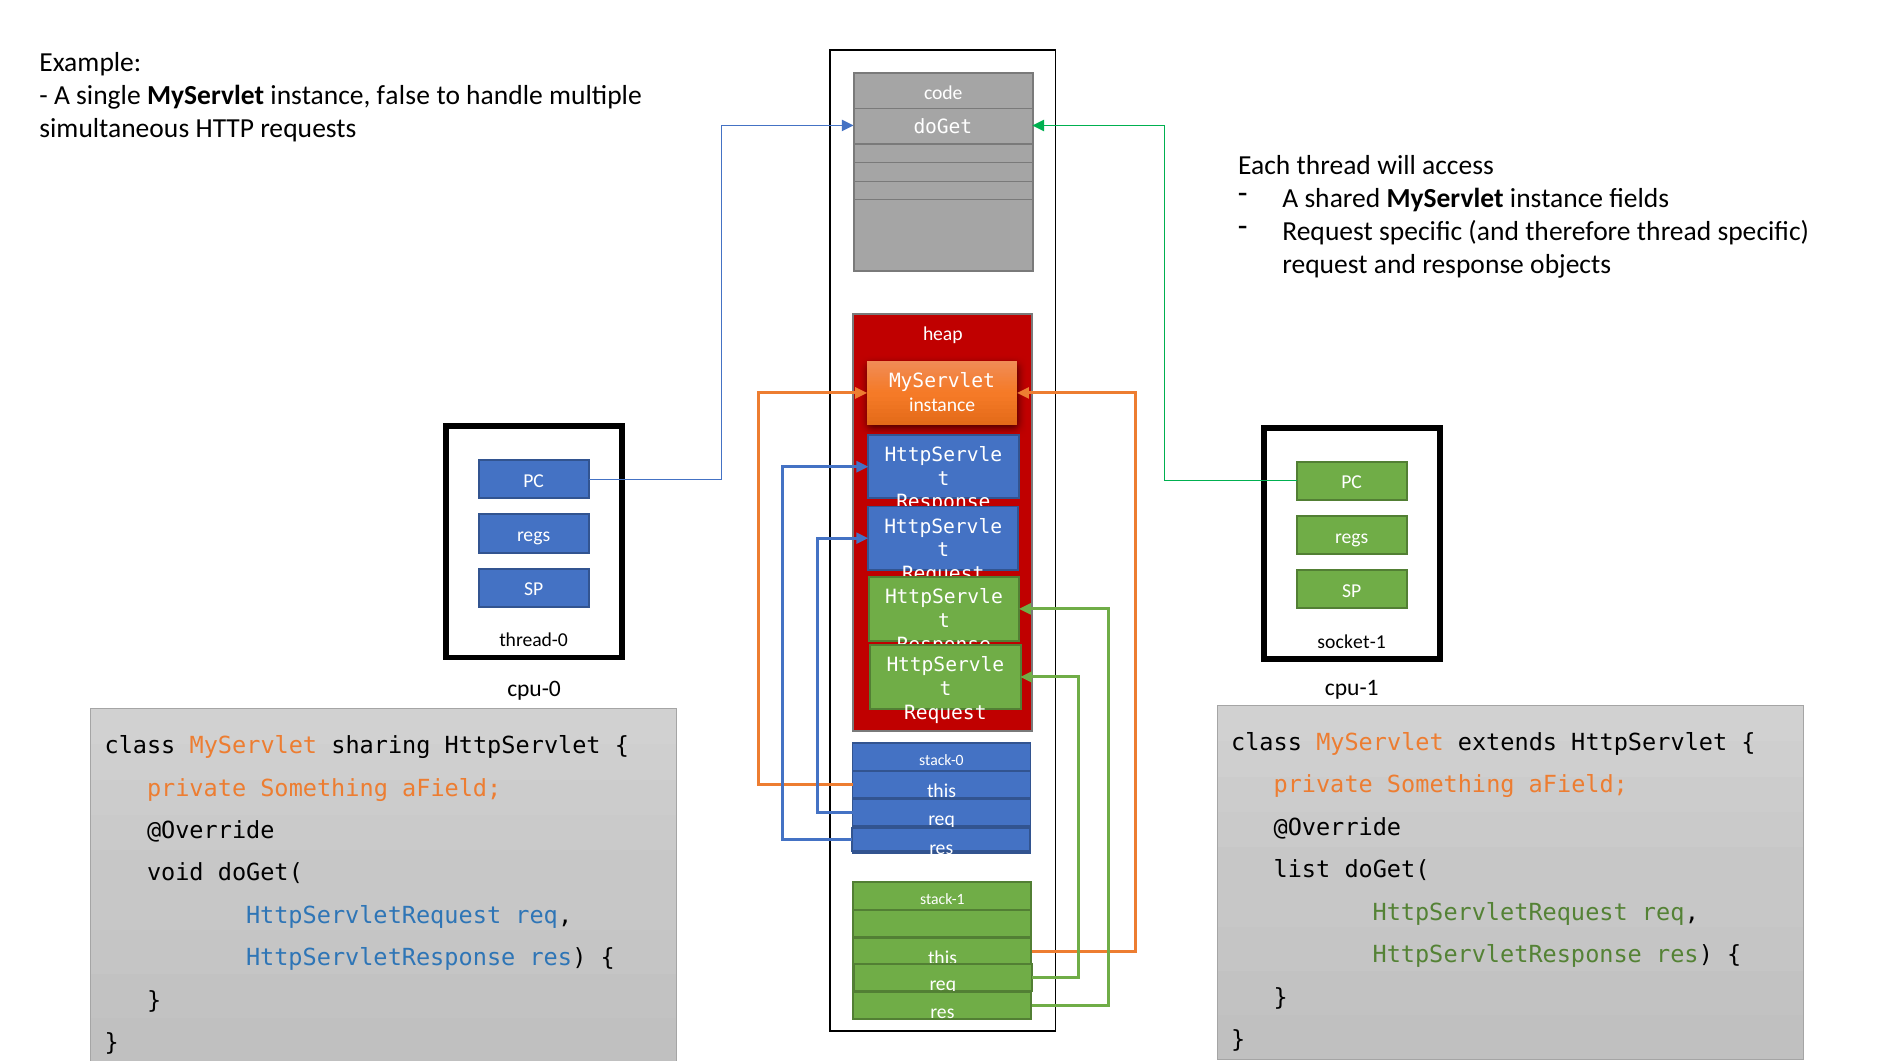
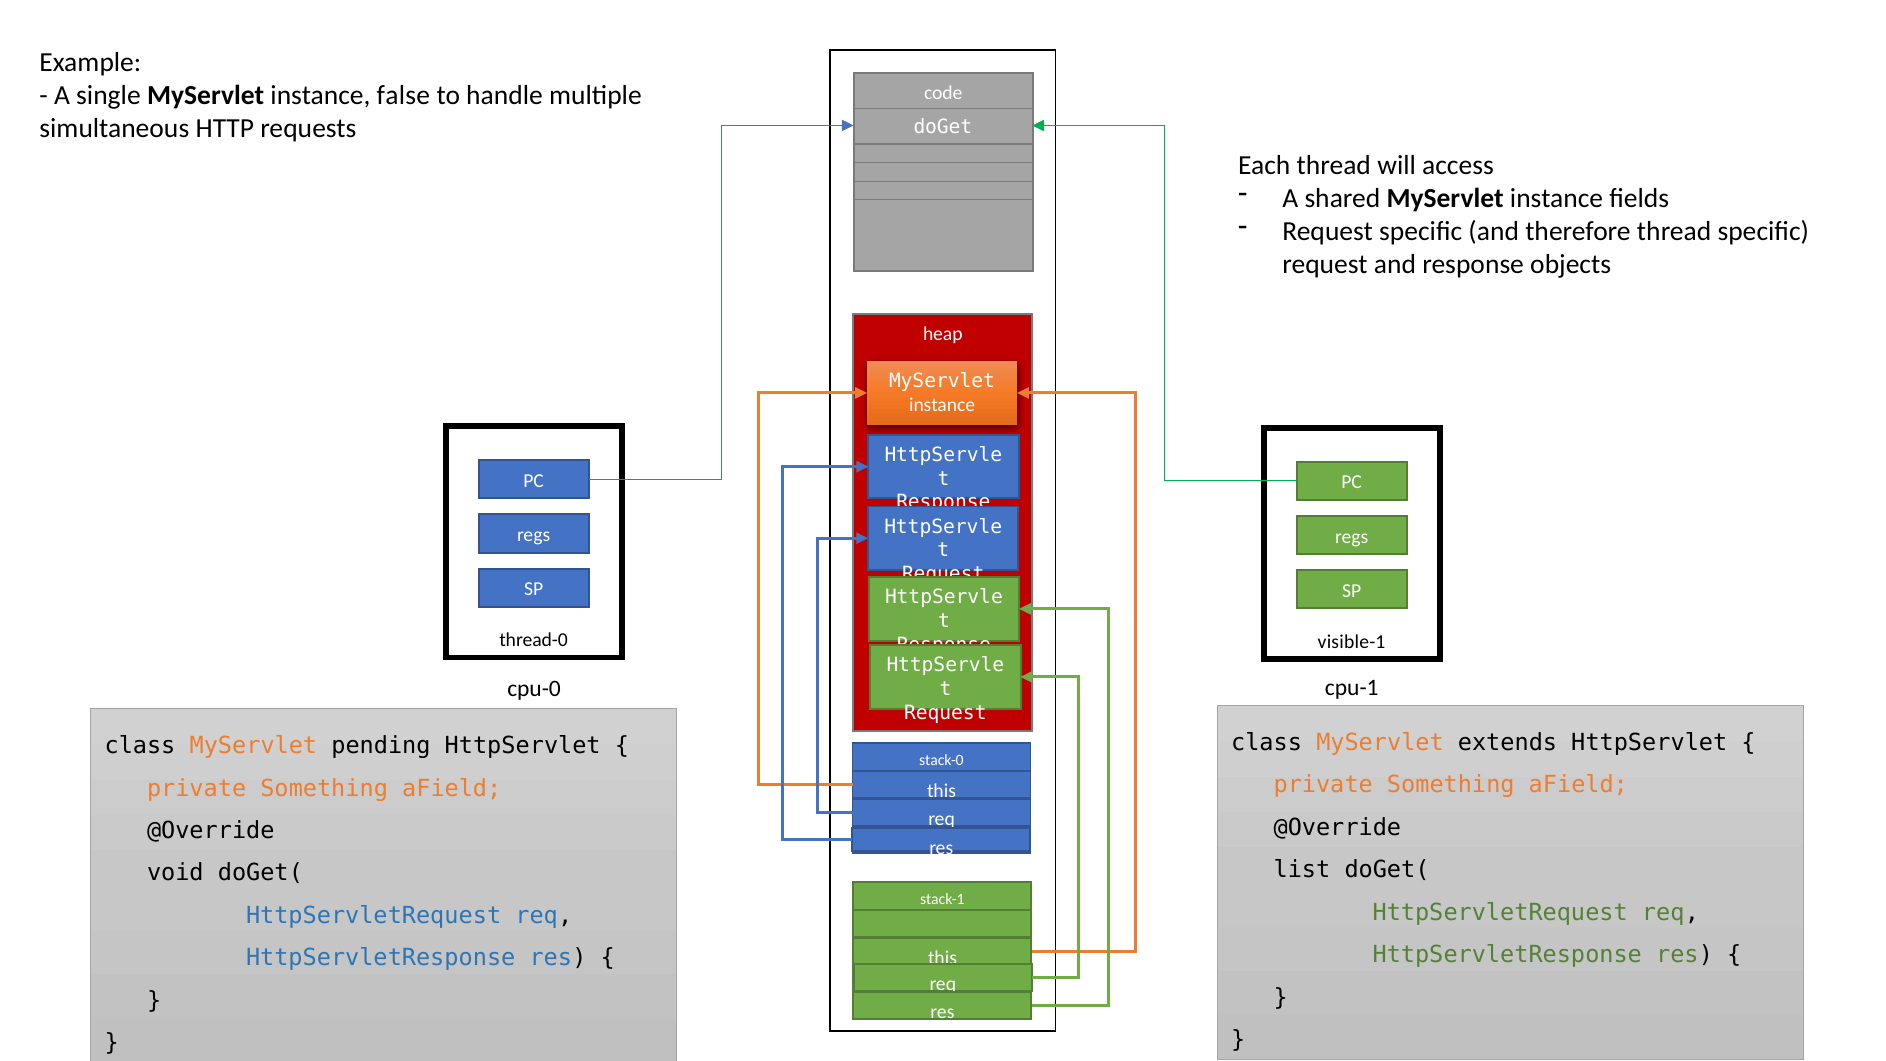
socket-1: socket-1 -> visible-1
sharing: sharing -> pending
